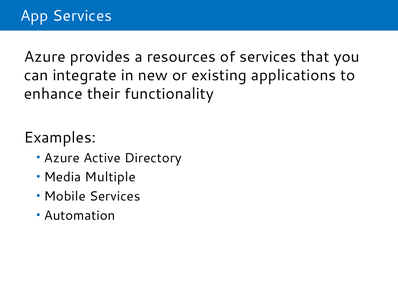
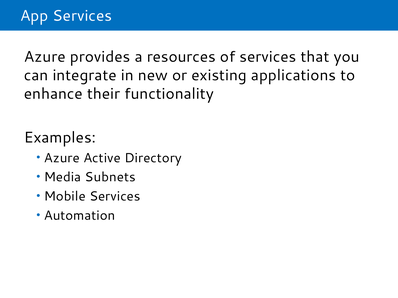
Multiple: Multiple -> Subnets
